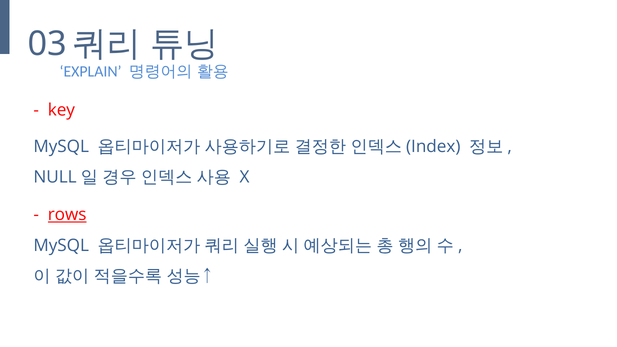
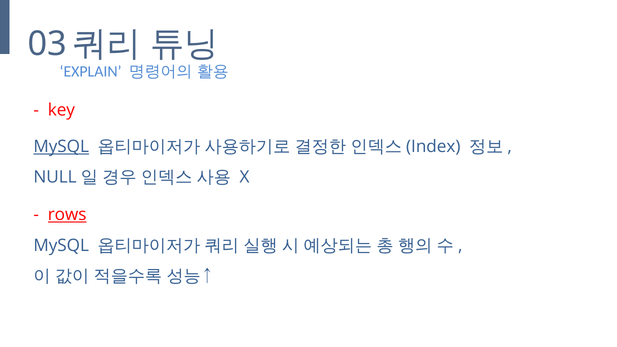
MySQL at (61, 146) underline: none -> present
